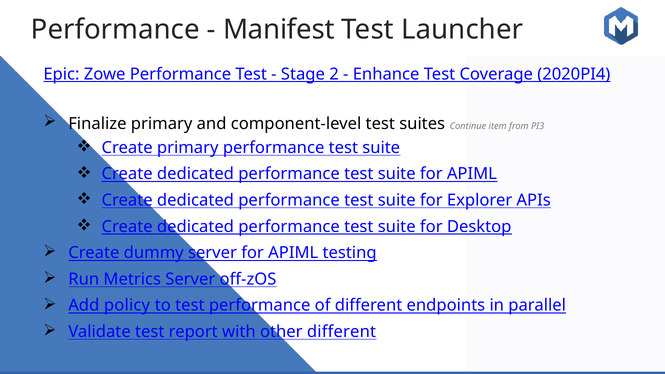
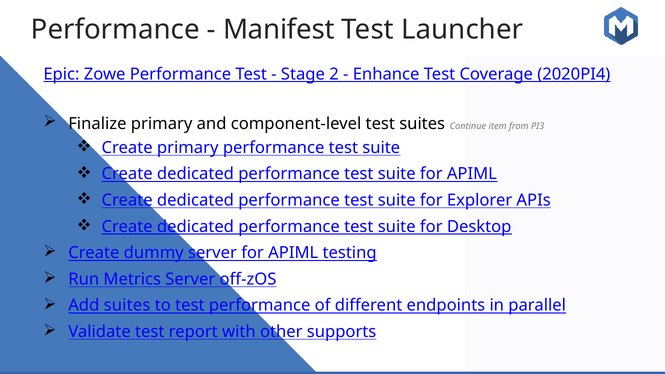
Add policy: policy -> suites
other different: different -> supports
